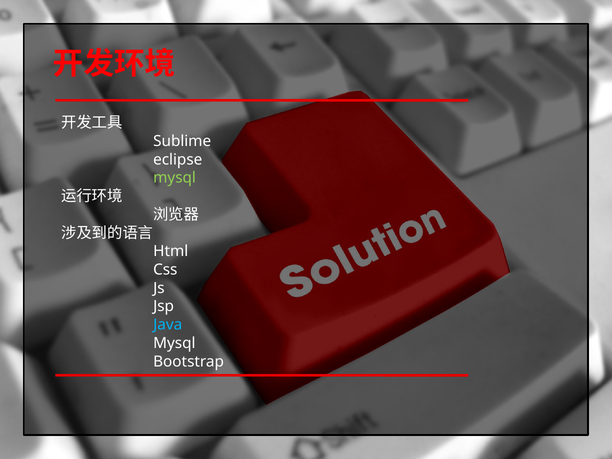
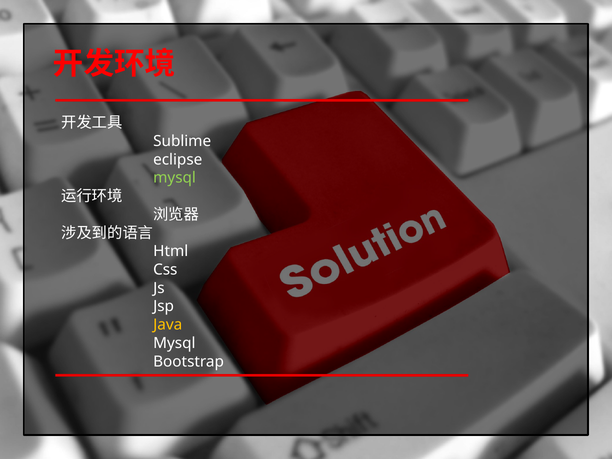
Java colour: light blue -> yellow
